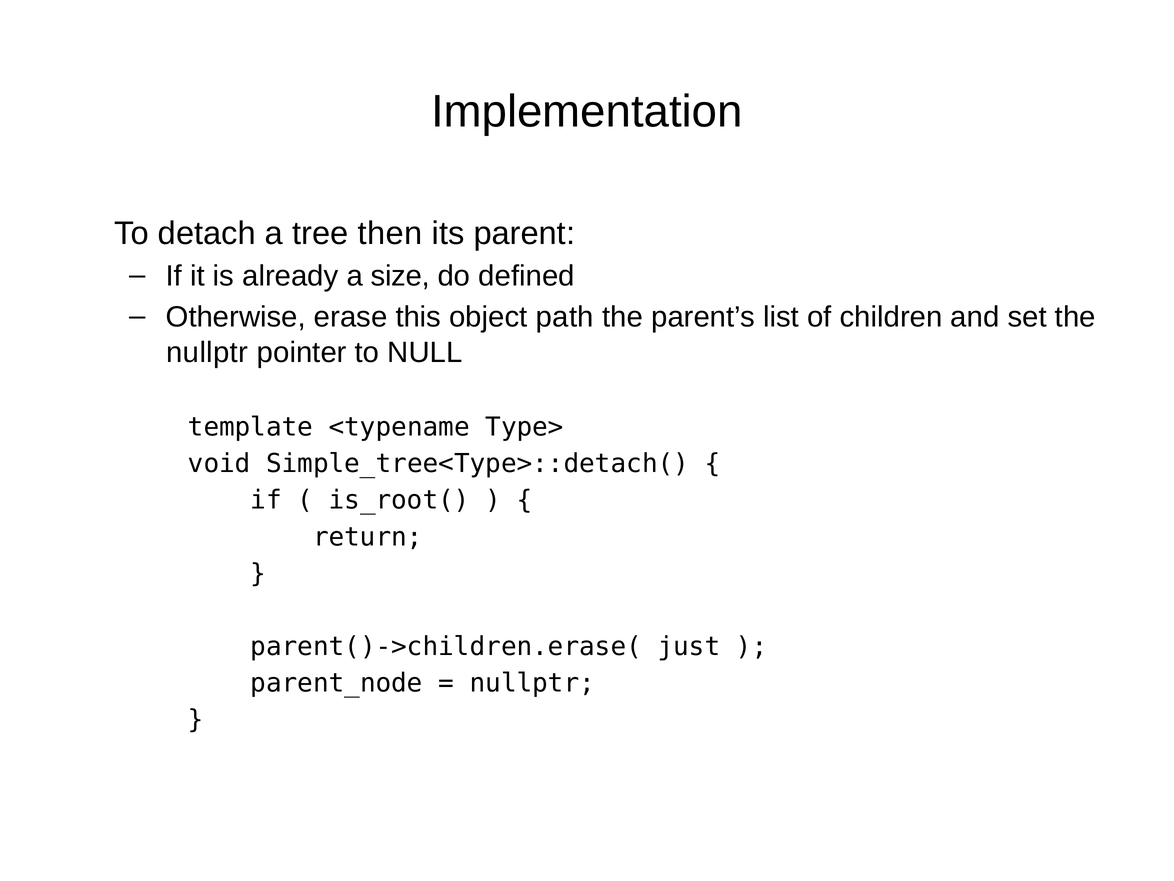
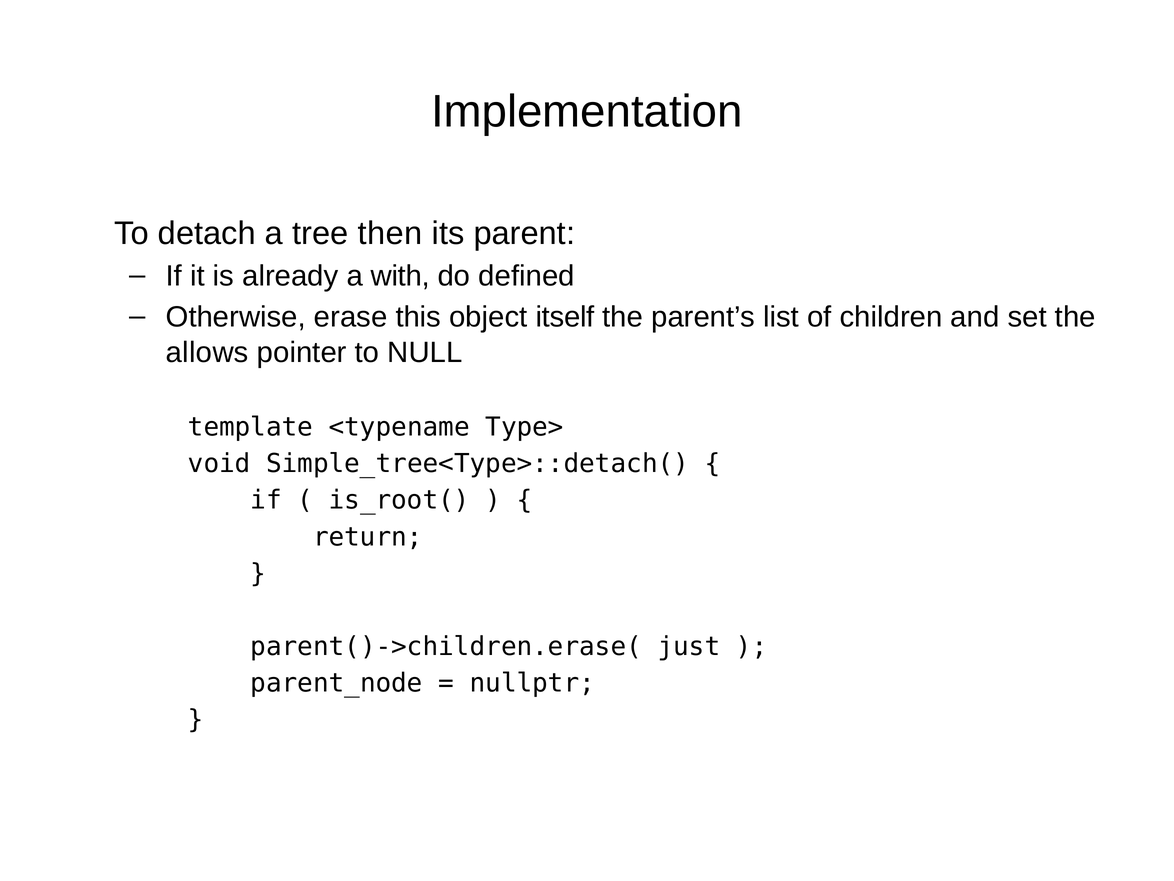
size: size -> with
path: path -> itself
nullptr at (207, 352): nullptr -> allows
